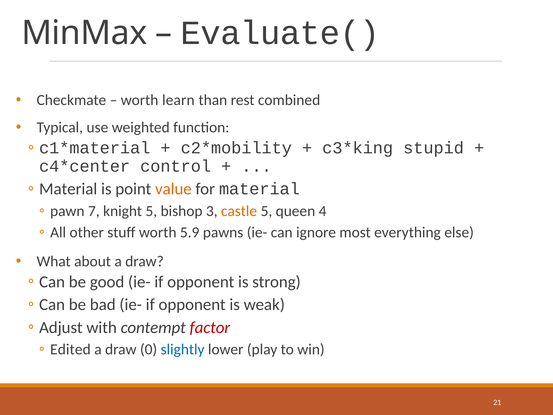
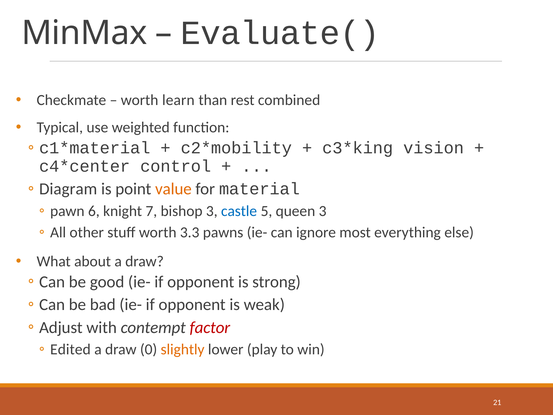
stupid: stupid -> vision
Material at (68, 189): Material -> Diagram
7: 7 -> 6
knight 5: 5 -> 7
castle colour: orange -> blue
queen 4: 4 -> 3
5.9: 5.9 -> 3.3
slightly colour: blue -> orange
